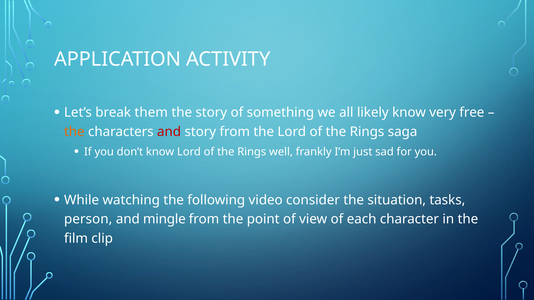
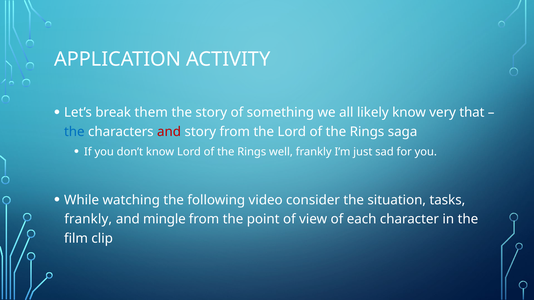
free: free -> that
the at (74, 132) colour: orange -> blue
person at (88, 220): person -> frankly
